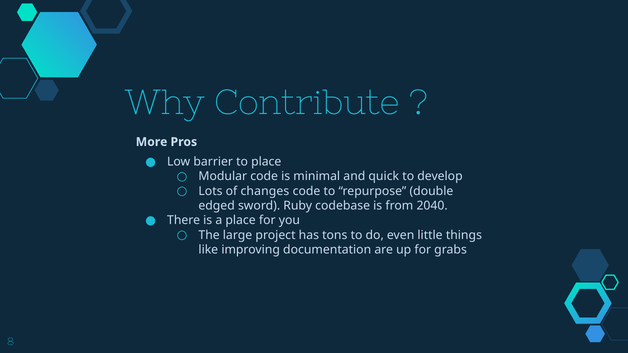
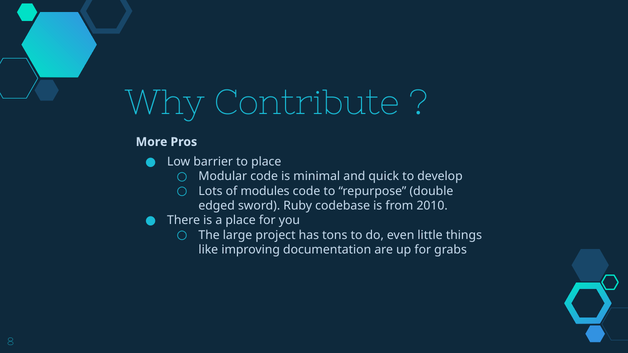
changes: changes -> modules
2040: 2040 -> 2010
